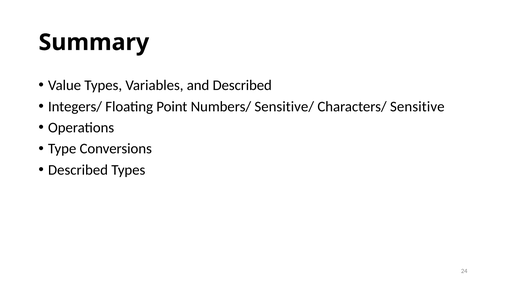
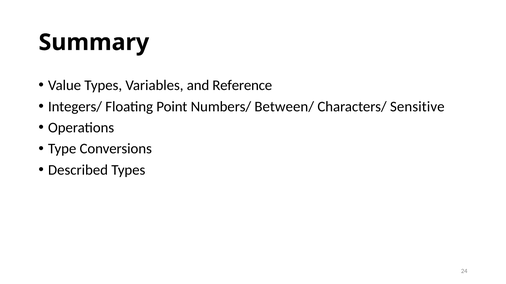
and Described: Described -> Reference
Sensitive/: Sensitive/ -> Between/
